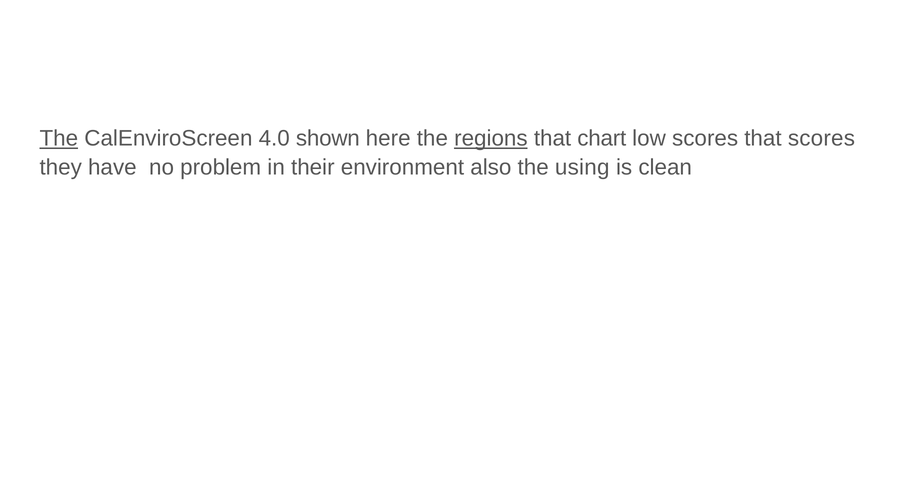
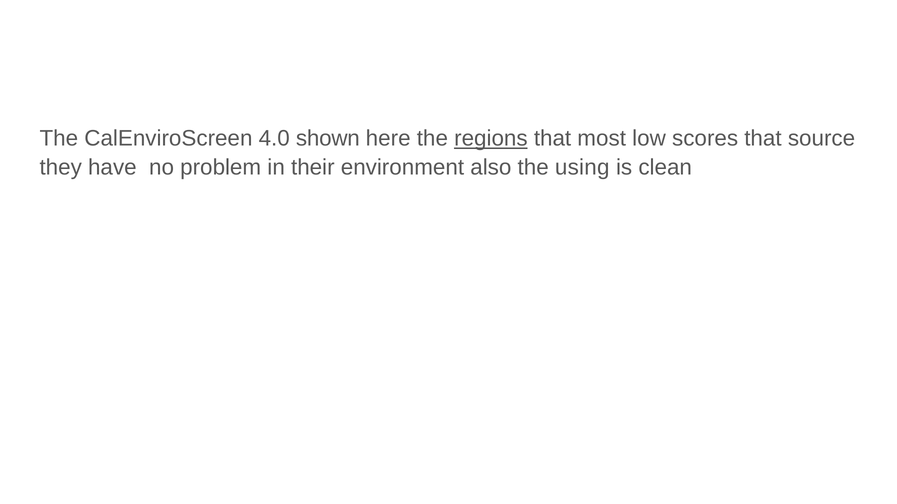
The at (59, 139) underline: present -> none
chart: chart -> most
that scores: scores -> source
